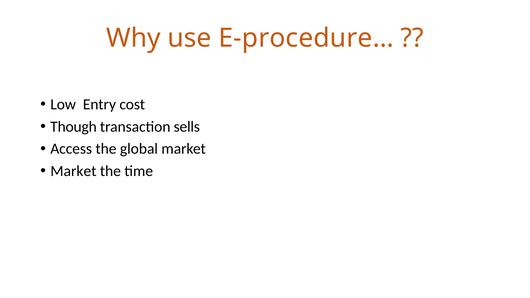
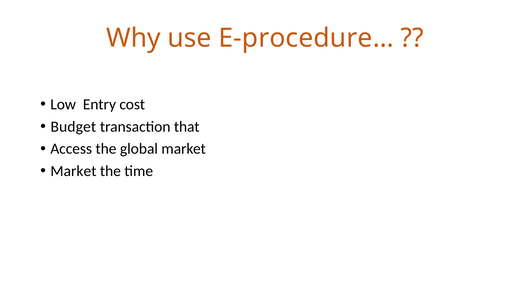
Though: Though -> Budget
sells: sells -> that
